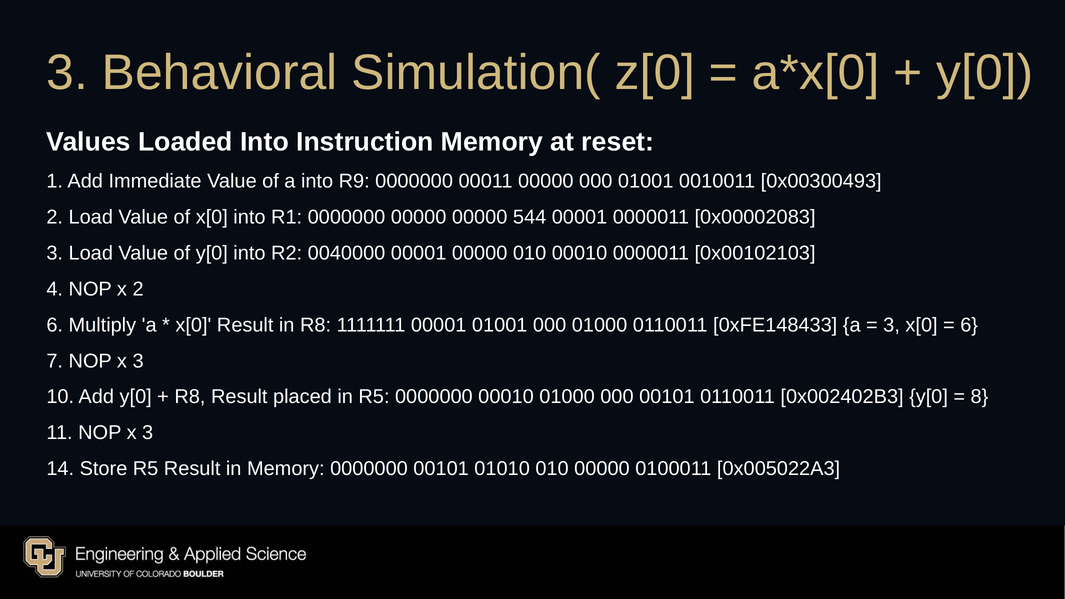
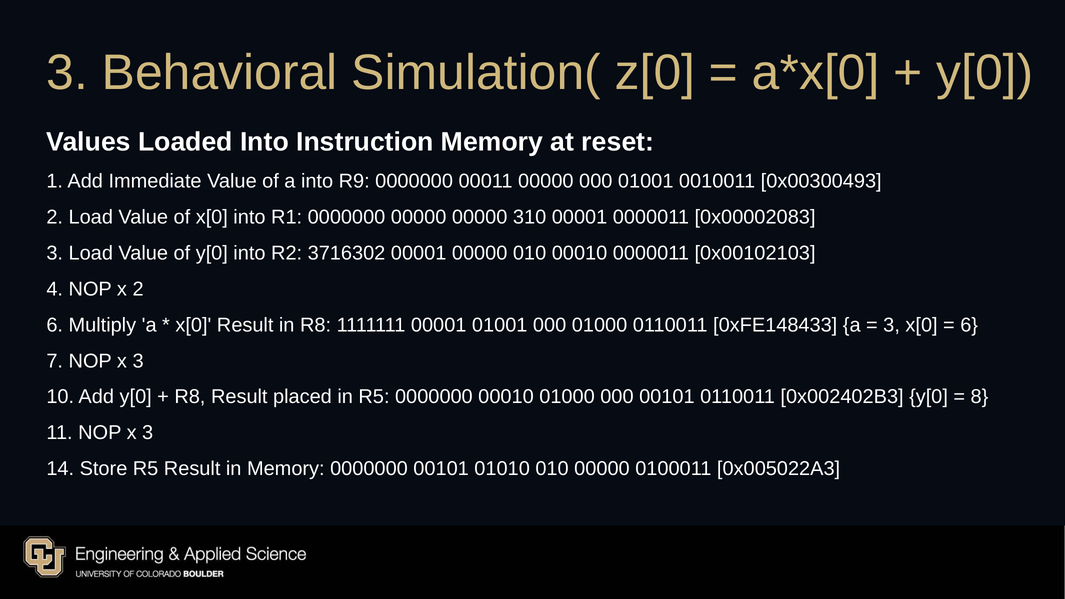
544: 544 -> 310
0040000: 0040000 -> 3716302
